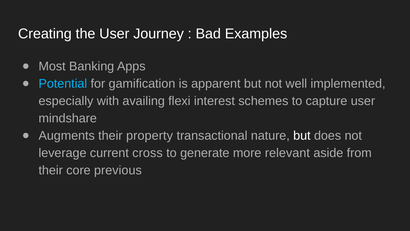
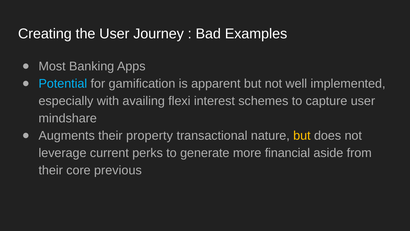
but at (302, 135) colour: white -> yellow
cross: cross -> perks
relevant: relevant -> financial
